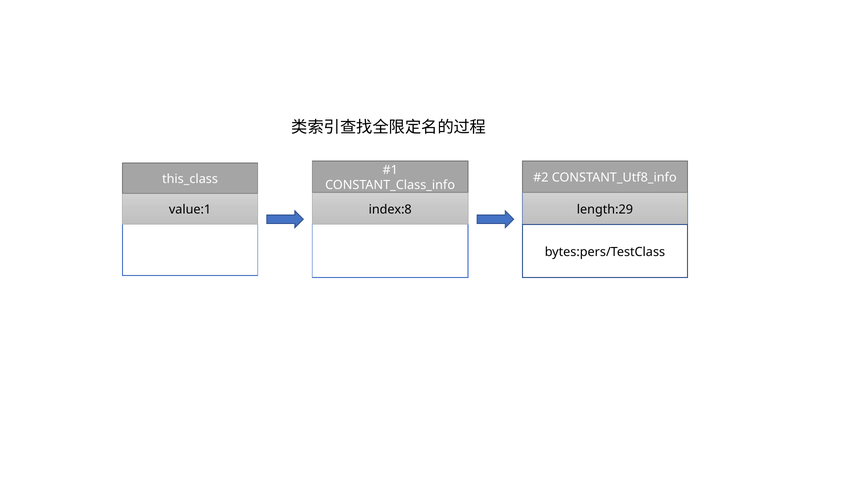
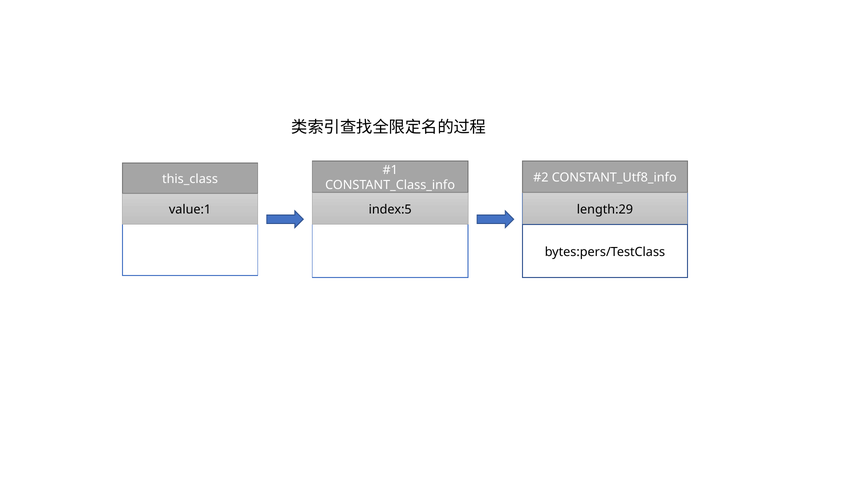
index:8: index:8 -> index:5
